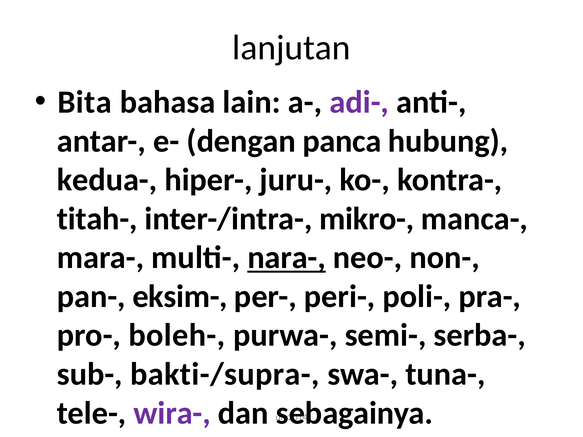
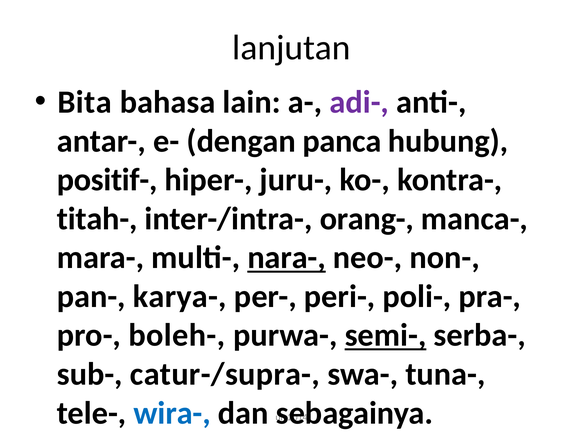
kedua-: kedua- -> positif-
mikro-: mikro- -> orang-
eksim-: eksim- -> karya-
semi- underline: none -> present
bakti-/supra-: bakti-/supra- -> catur-/supra-
wira- colour: purple -> blue
